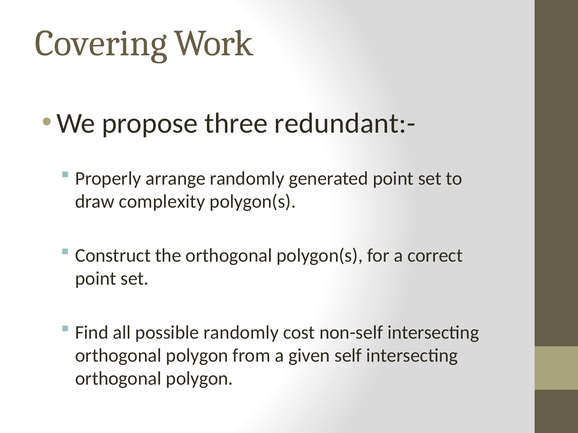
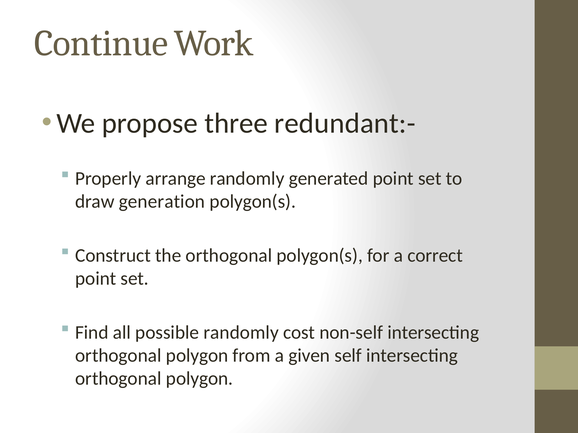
Covering: Covering -> Continue
complexity: complexity -> generation
